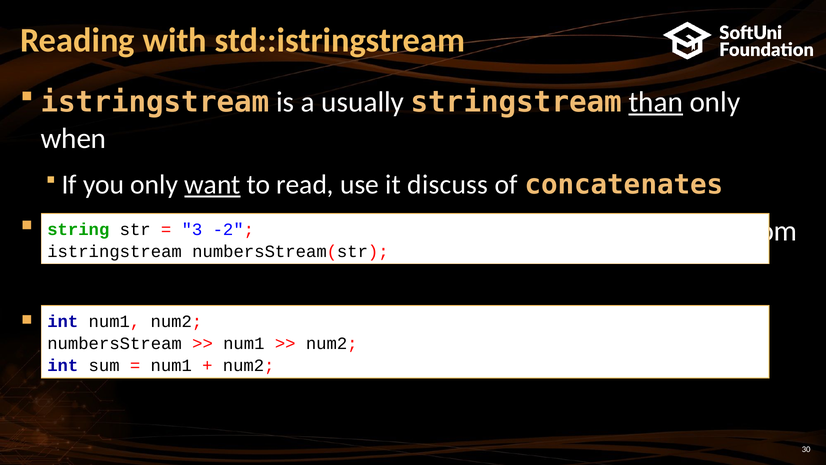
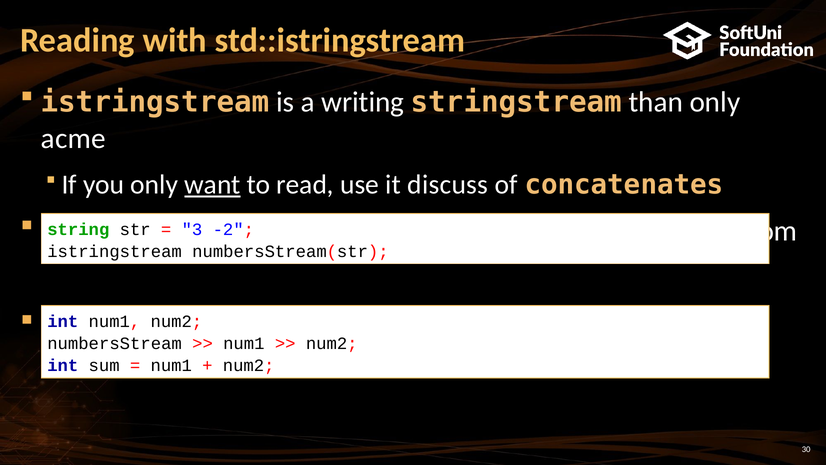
usually: usually -> writing
than underline: present -> none
when: when -> acme
